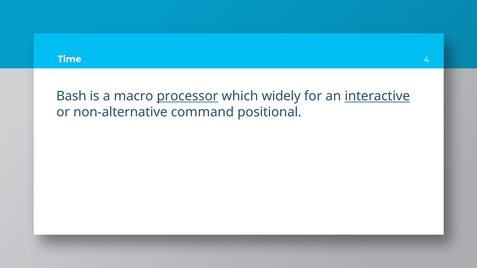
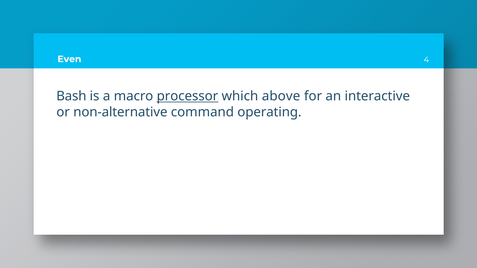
Time: Time -> Even
widely: widely -> above
interactive underline: present -> none
positional: positional -> operating
